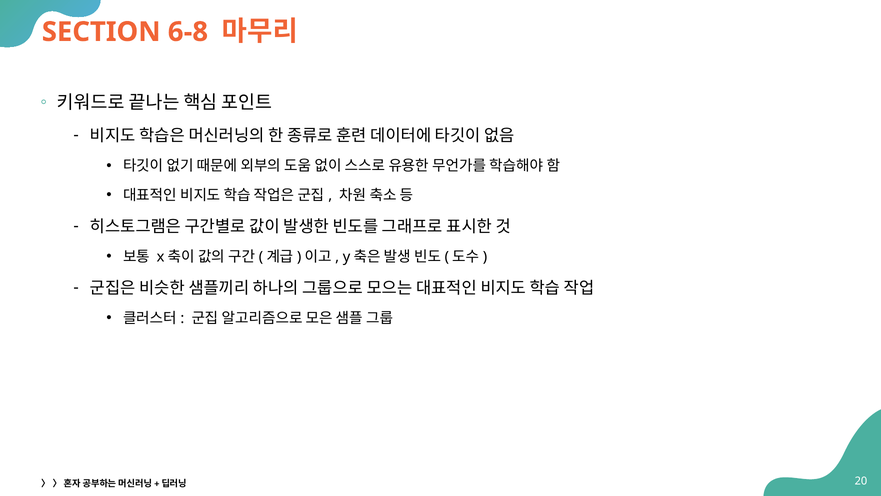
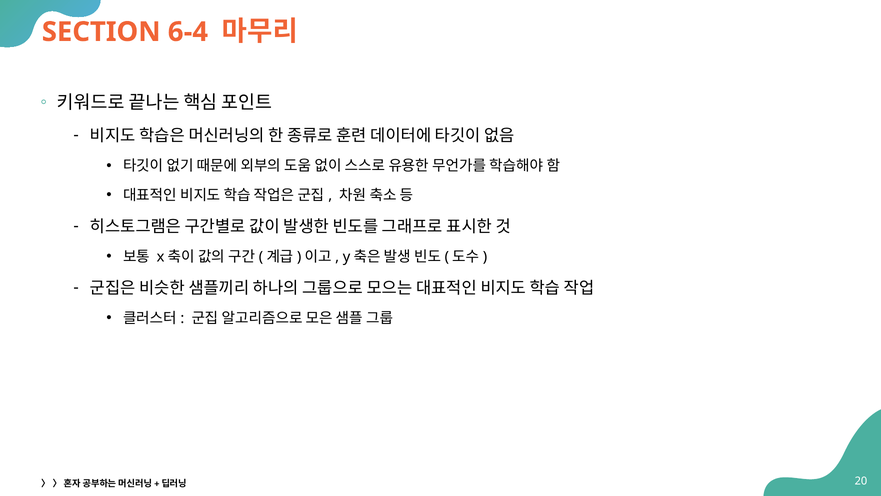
6-8: 6-8 -> 6-4
